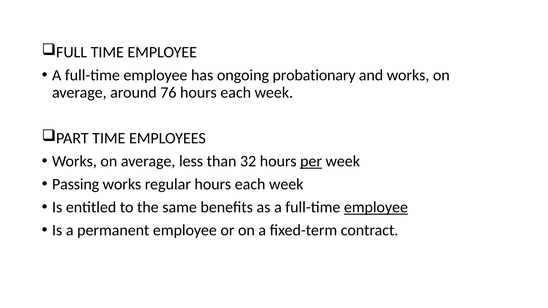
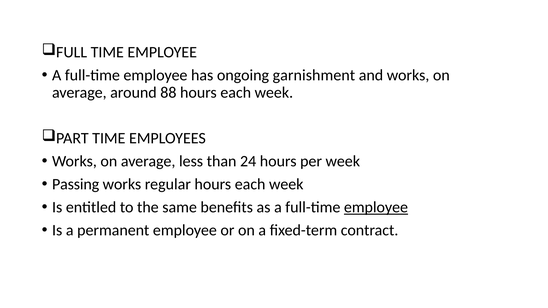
probationary: probationary -> garnishment
76: 76 -> 88
32: 32 -> 24
per underline: present -> none
